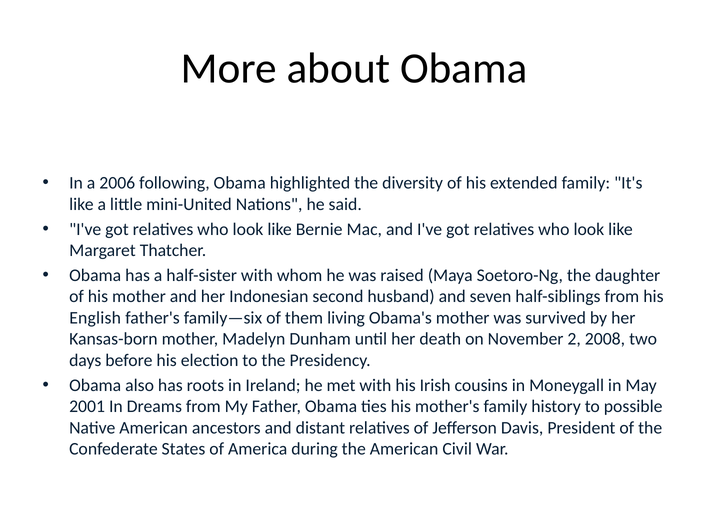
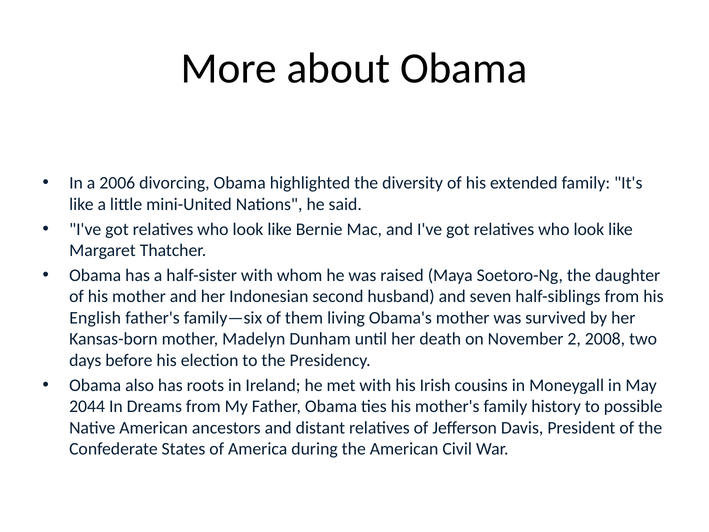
following: following -> divorcing
2001: 2001 -> 2044
